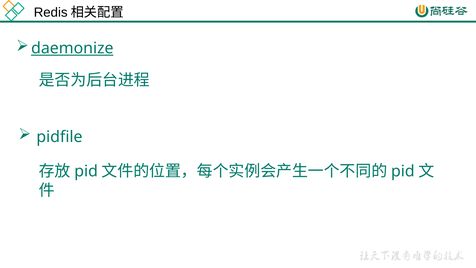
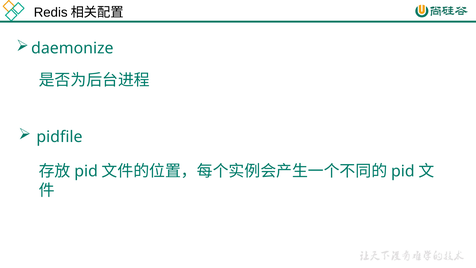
daemonize underline: present -> none
